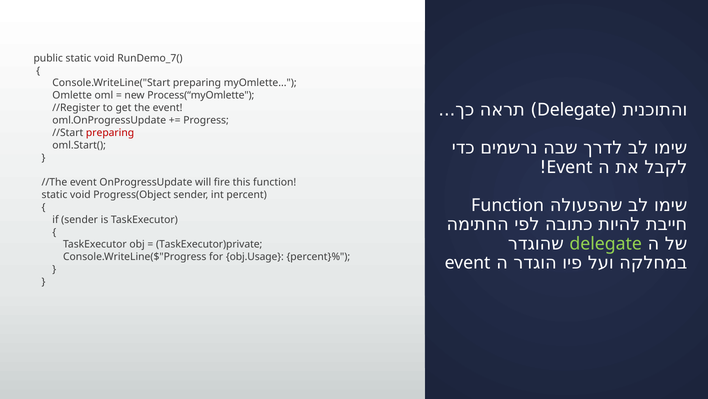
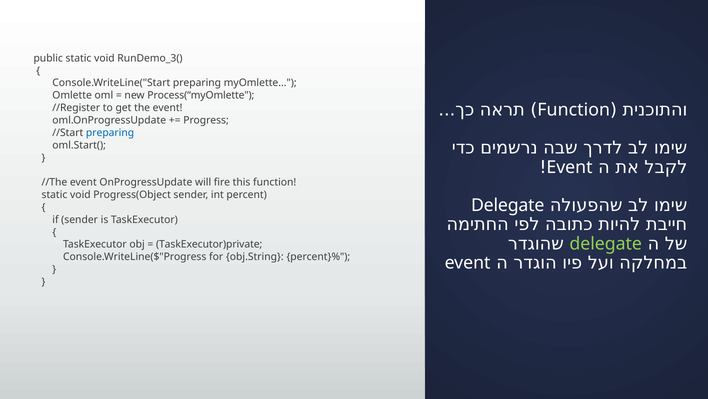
RunDemo_7(: RunDemo_7( -> RunDemo_3(
Delegate at (574, 110): Delegate -> Function
preparing at (110, 132) colour: red -> blue
Function at (508, 205): Function -> Delegate
obj.Usage: obj.Usage -> obj.String
